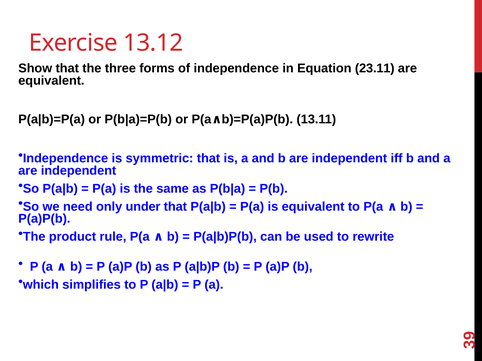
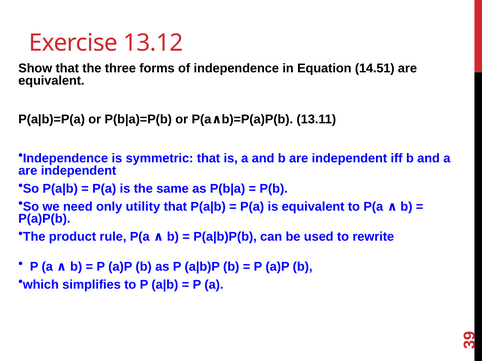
23.11: 23.11 -> 14.51
under: under -> utility
